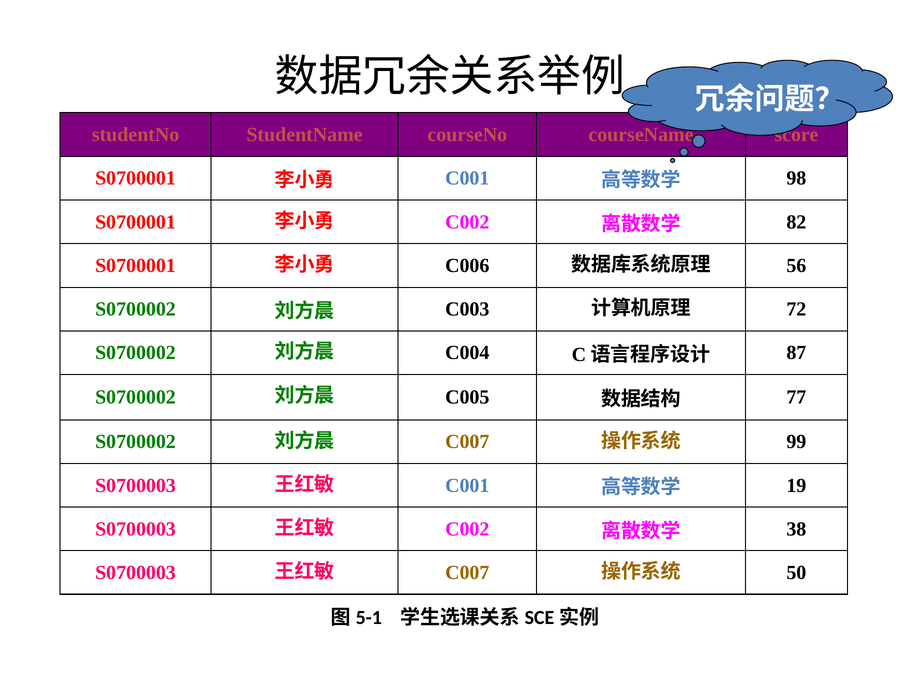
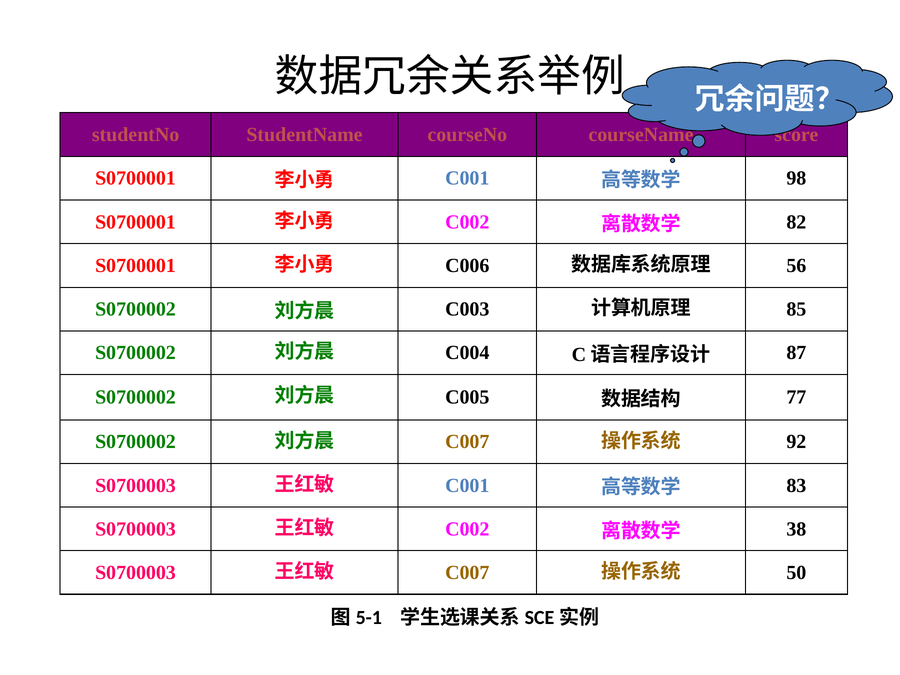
72: 72 -> 85
99: 99 -> 92
19: 19 -> 83
